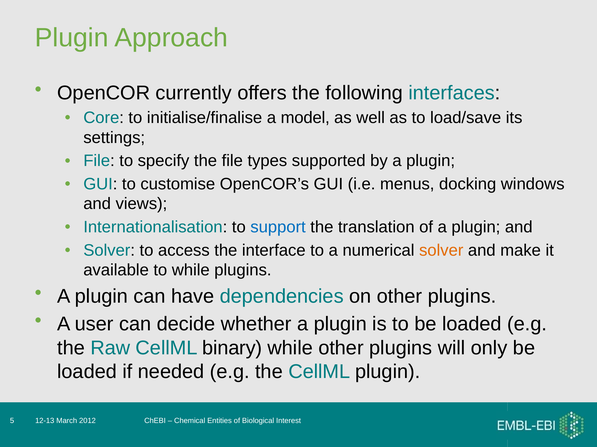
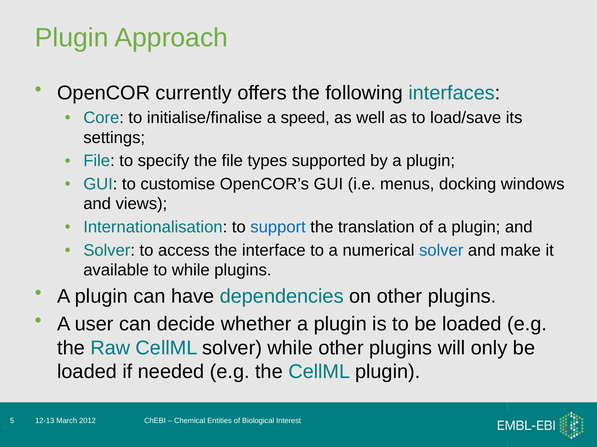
model: model -> speed
solver at (441, 251) colour: orange -> blue
CellML binary: binary -> solver
